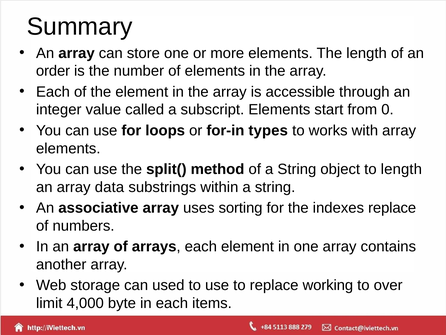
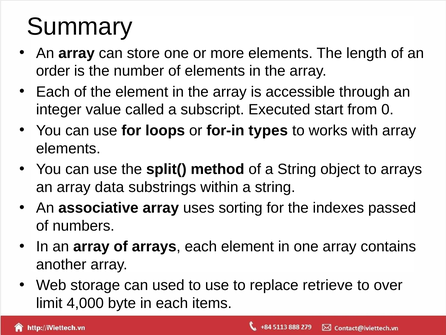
subscript Elements: Elements -> Executed
to length: length -> arrays
indexes replace: replace -> passed
working: working -> retrieve
